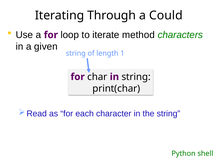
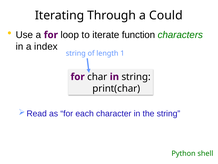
method: method -> function
given: given -> index
